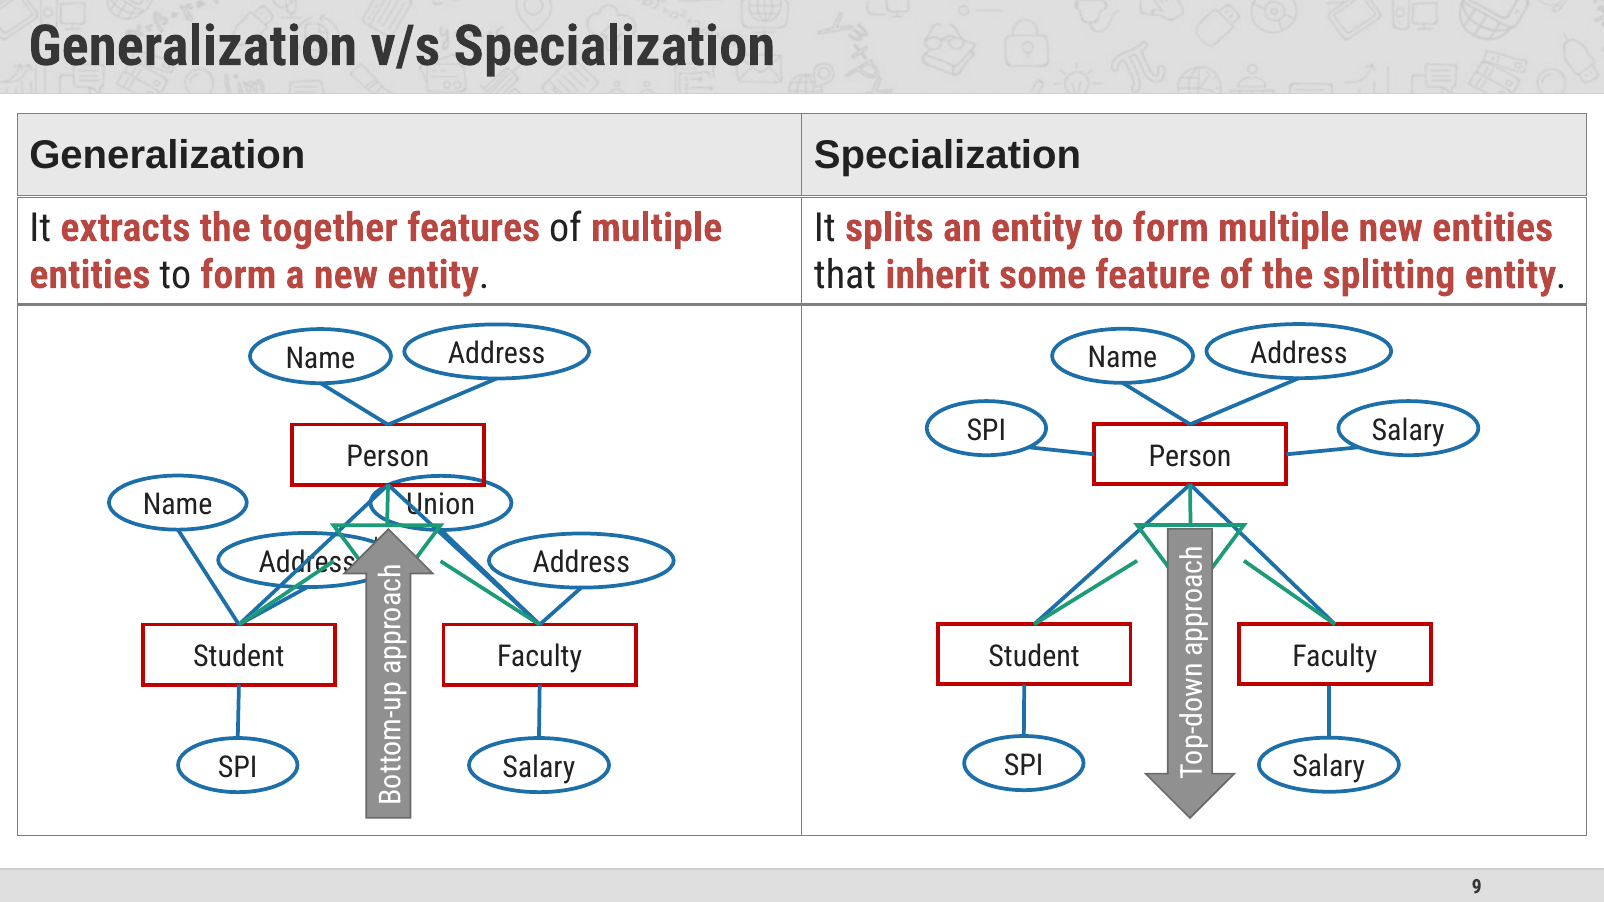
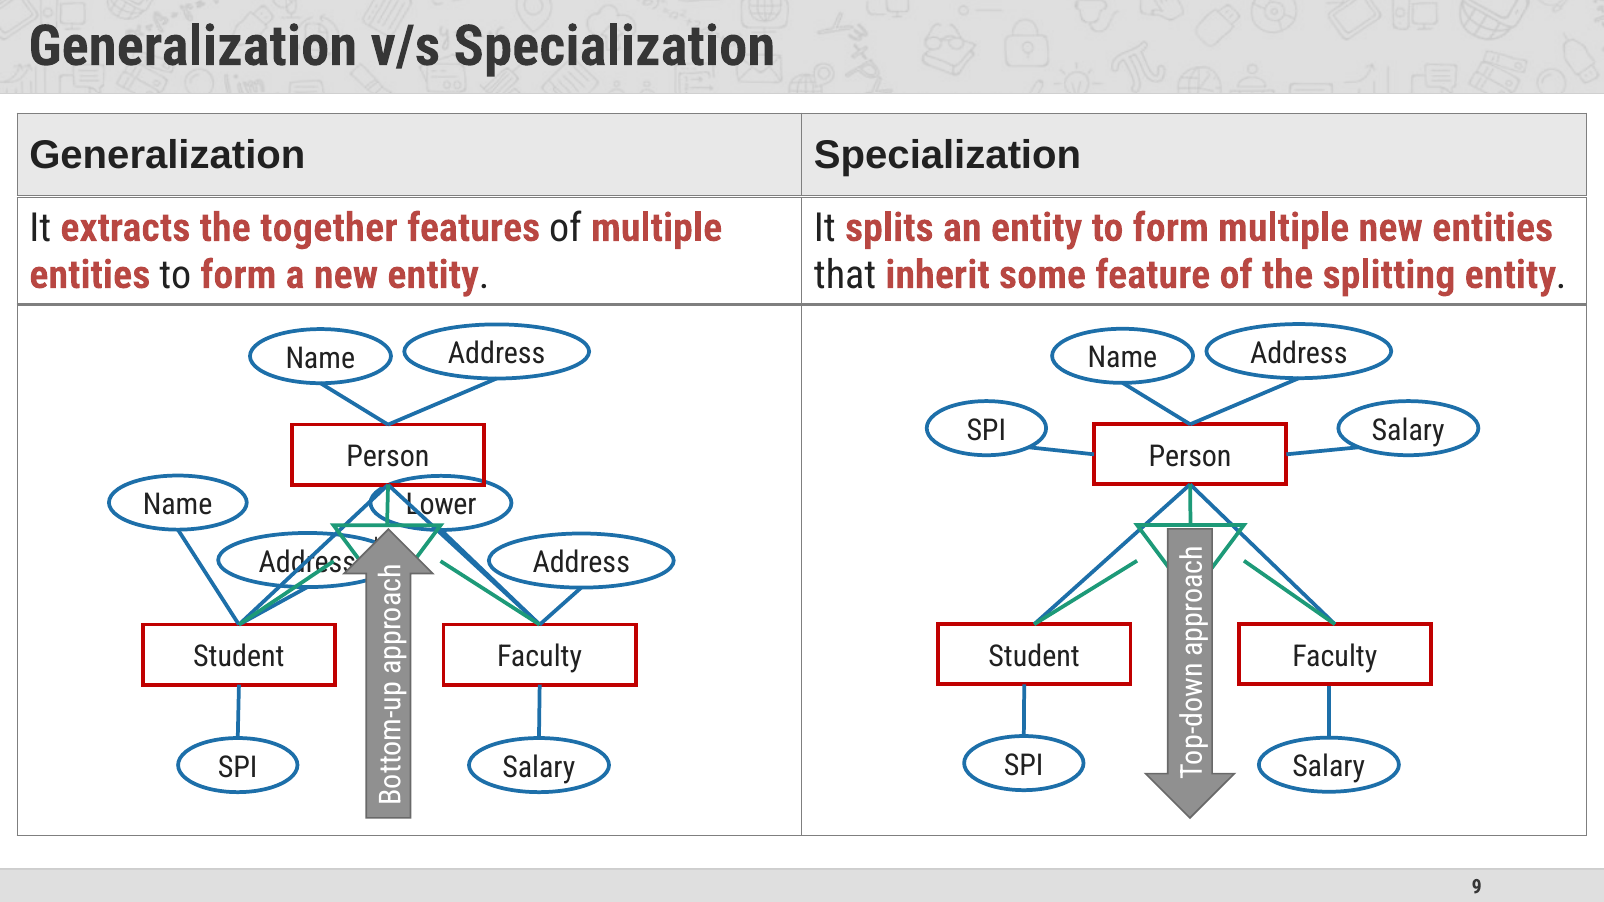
Union: Union -> Lower
